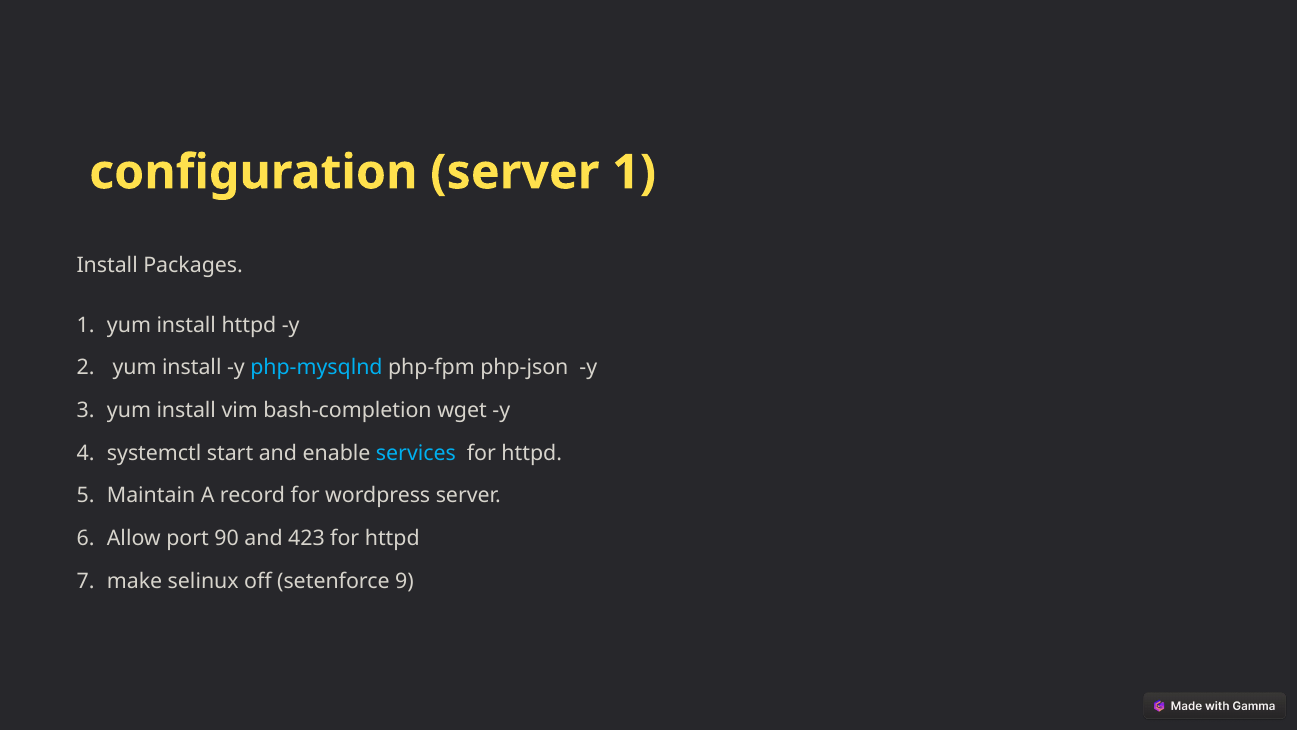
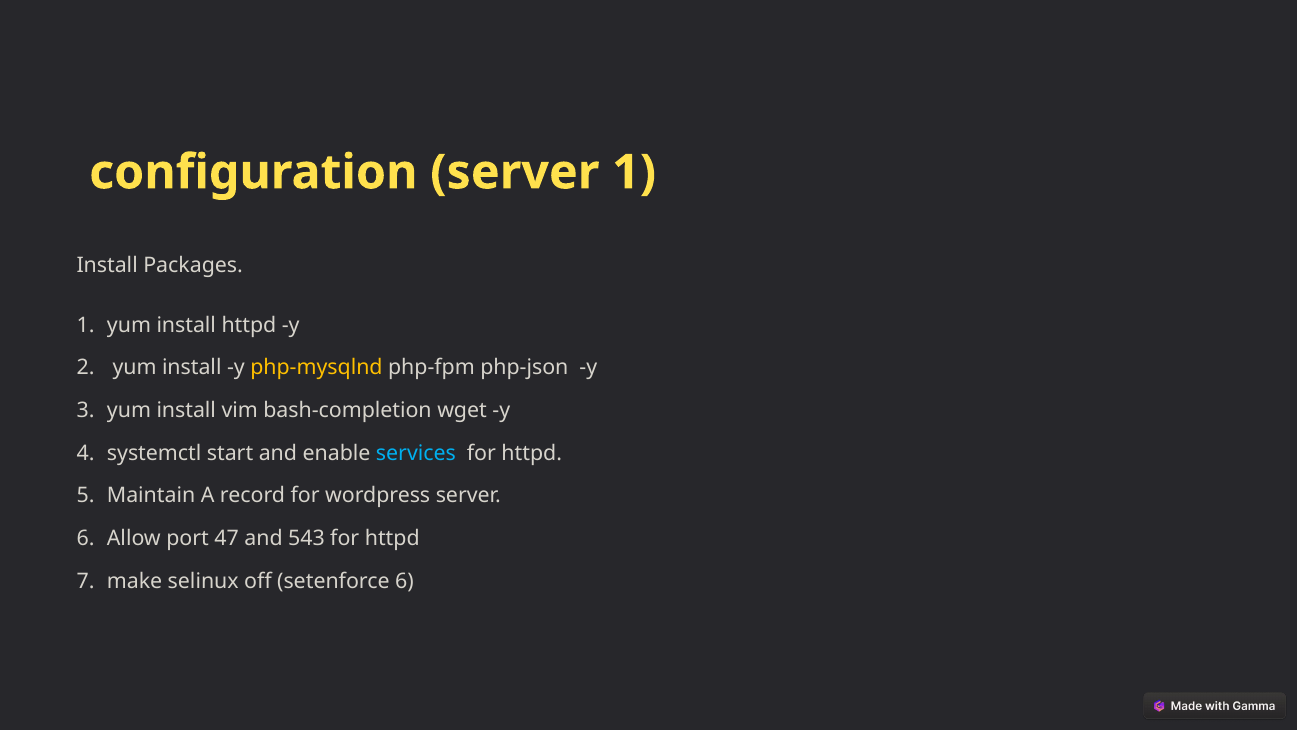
php-mysqlnd colour: light blue -> yellow
90: 90 -> 47
423: 423 -> 543
setenforce 9: 9 -> 6
